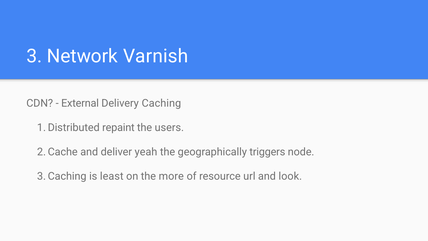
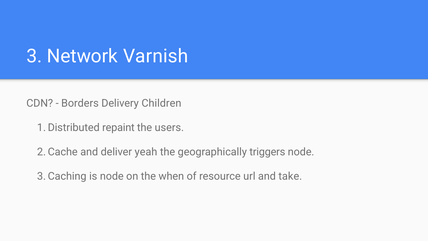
External: External -> Borders
Caching: Caching -> Children
is least: least -> node
more: more -> when
look: look -> take
